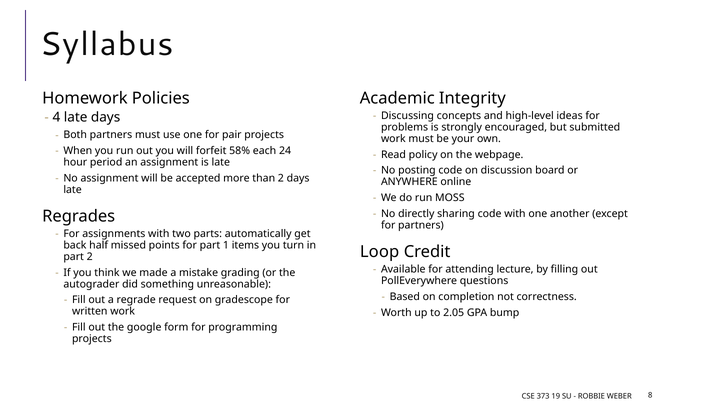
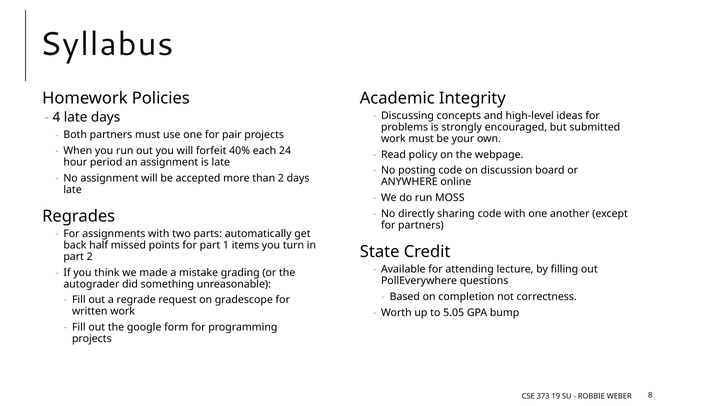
58%: 58% -> 40%
Loop: Loop -> State
2.05: 2.05 -> 5.05
